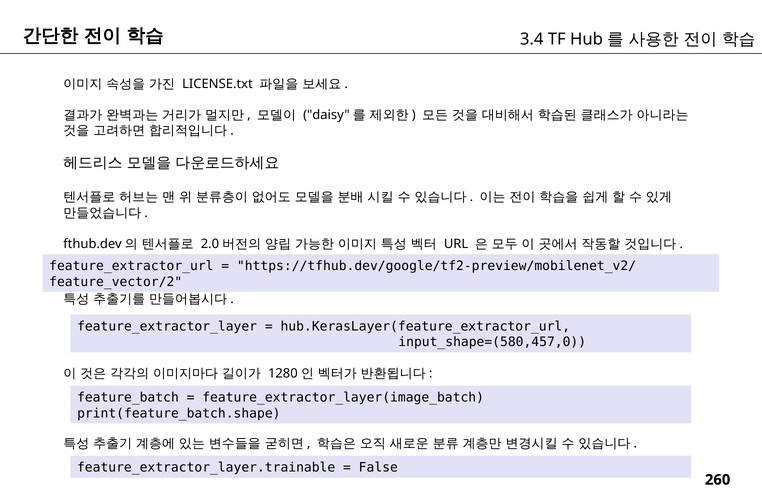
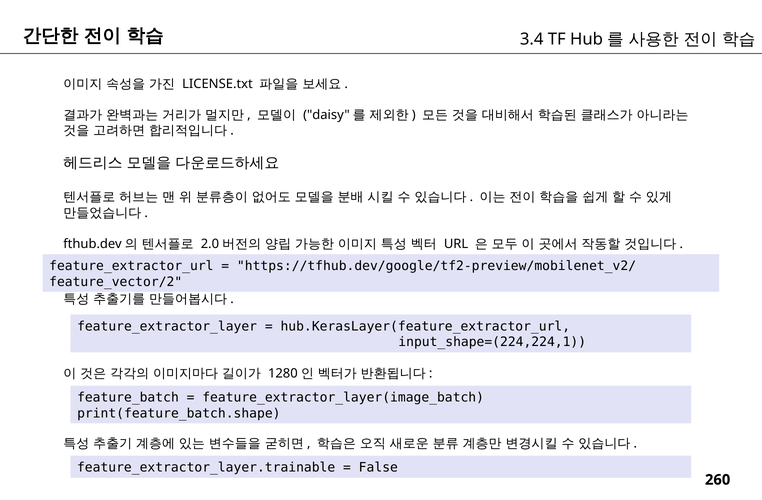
input_shape=(580,457,0: input_shape=(580,457,0 -> input_shape=(224,224,1
